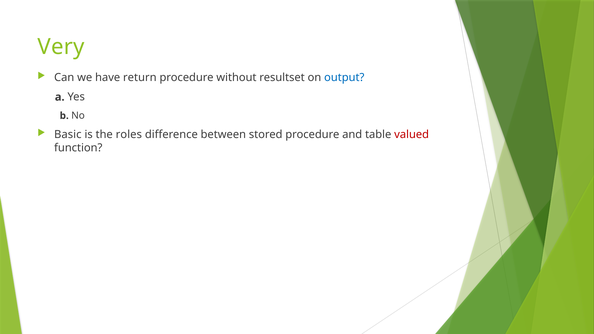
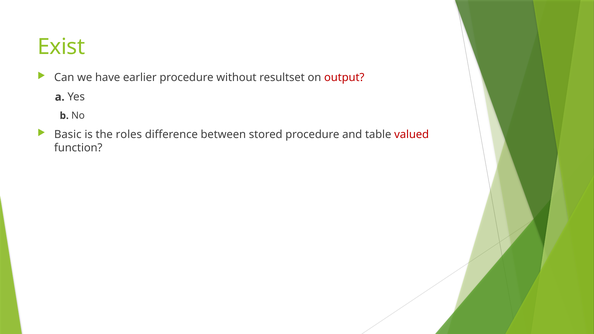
Very: Very -> Exist
return: return -> earlier
output colour: blue -> red
